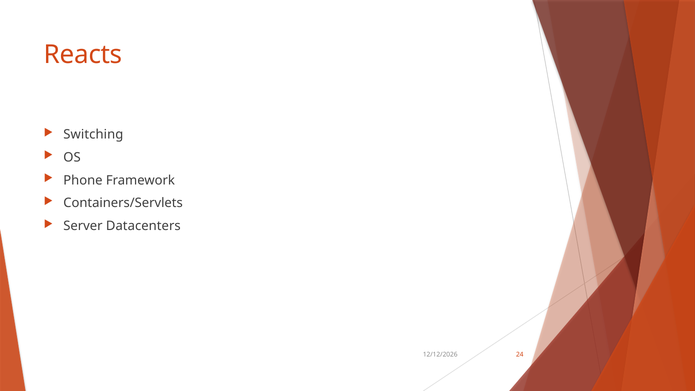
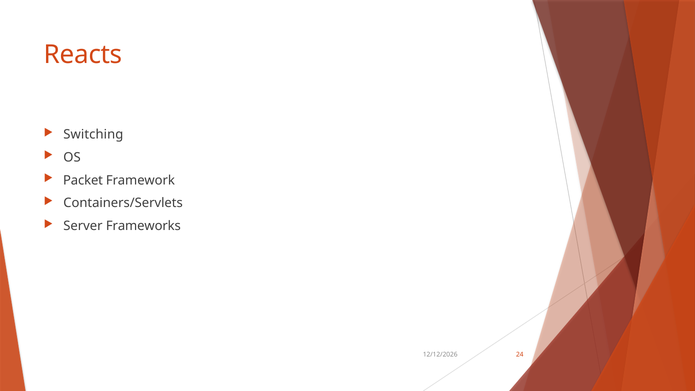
Phone: Phone -> Packet
Datacenters: Datacenters -> Frameworks
